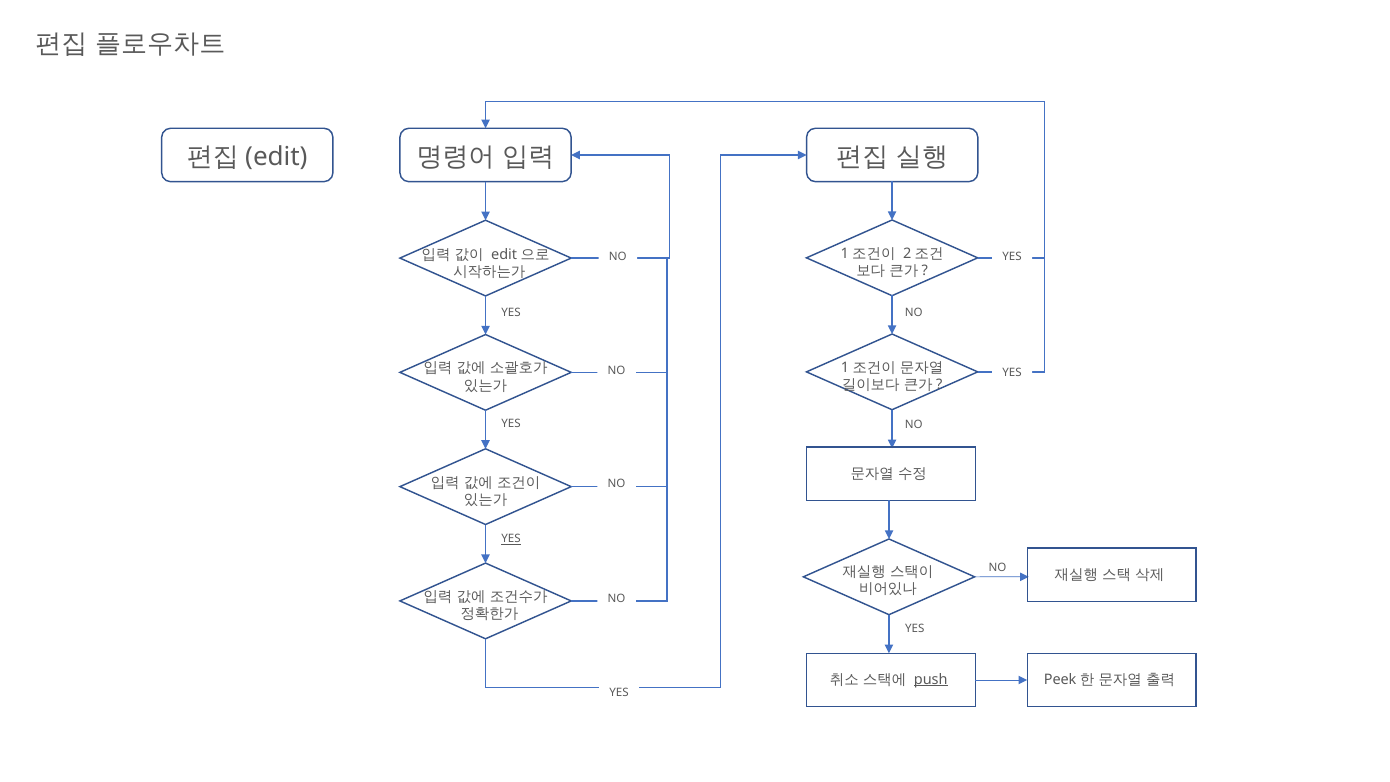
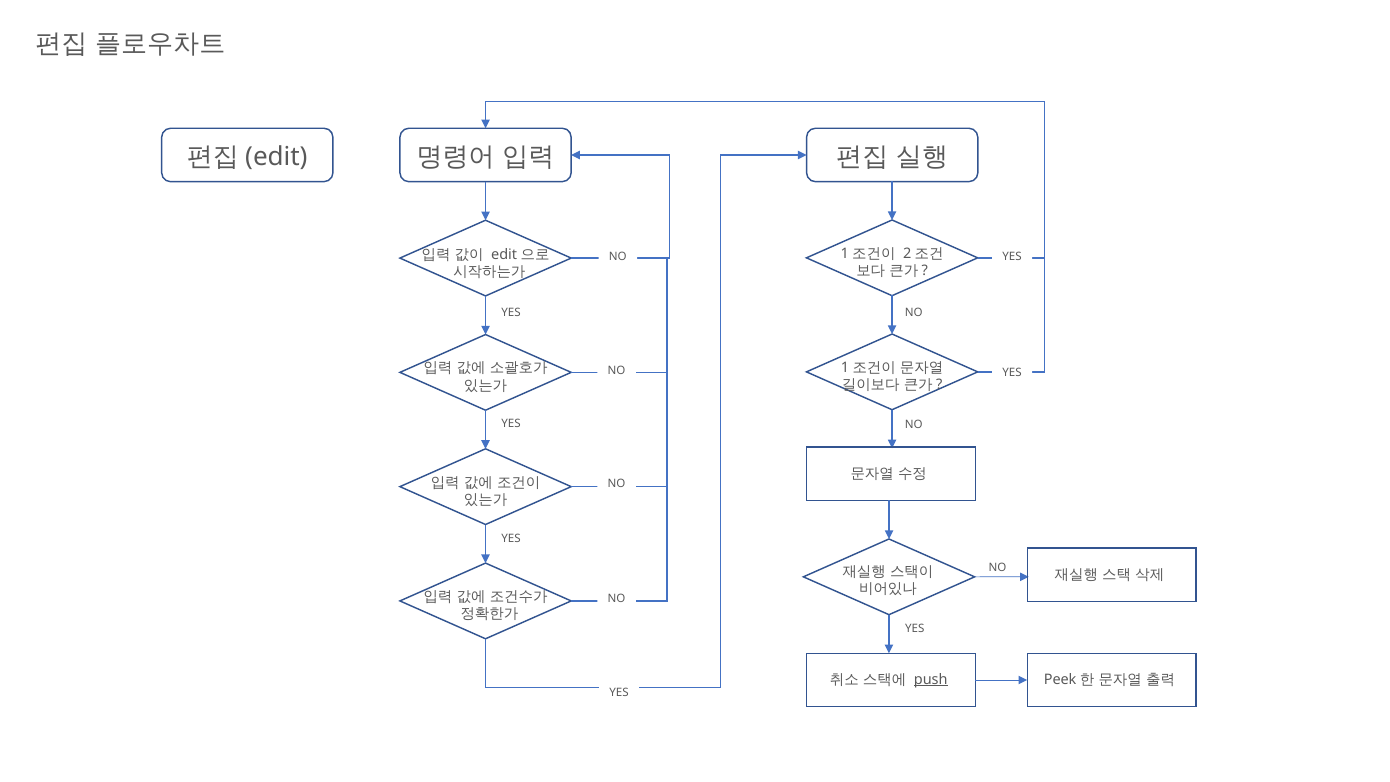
YES at (511, 539) underline: present -> none
